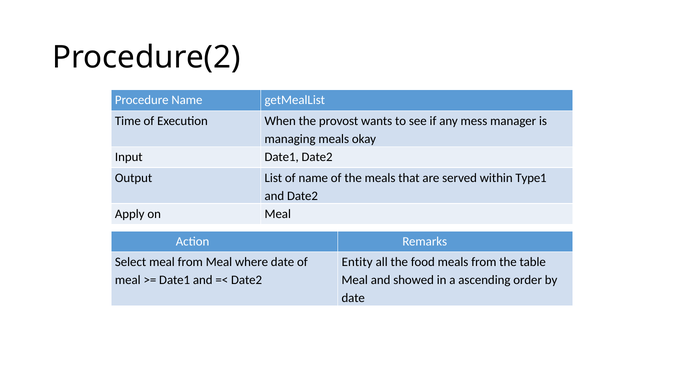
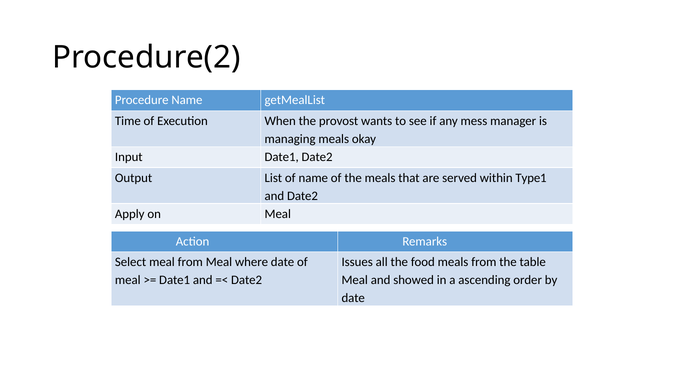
Entity: Entity -> Issues
